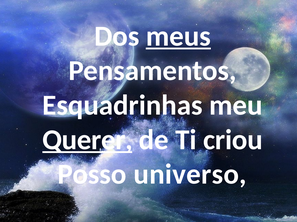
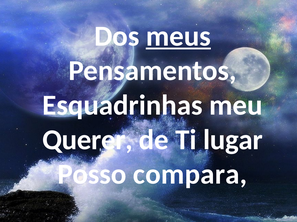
Querer underline: present -> none
criou: criou -> lugar
universo: universo -> compara
